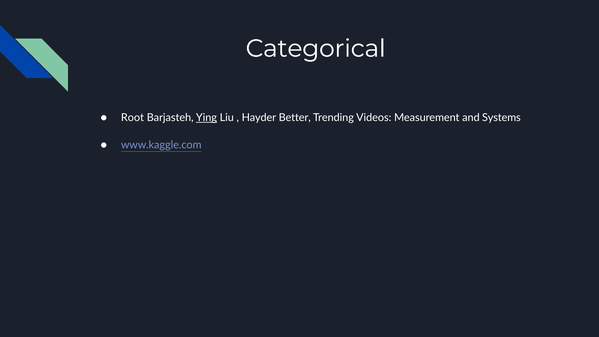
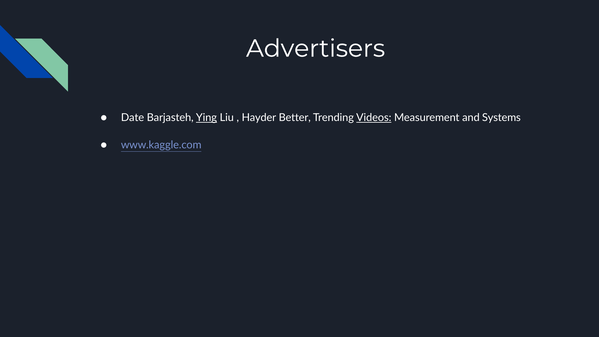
Categorical: Categorical -> Advertisers
Root: Root -> Date
Videos underline: none -> present
